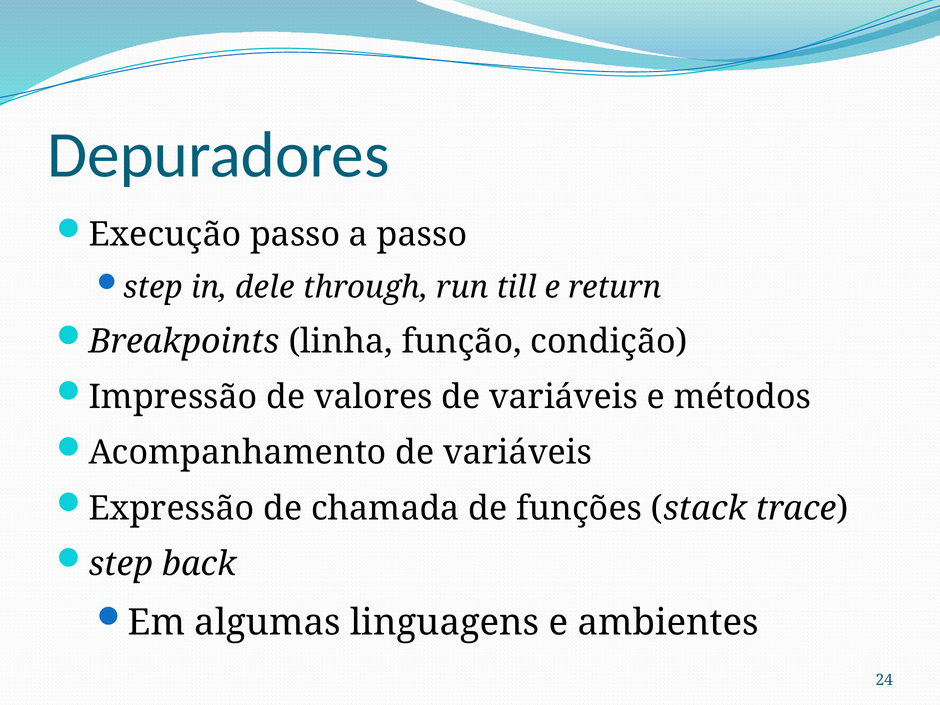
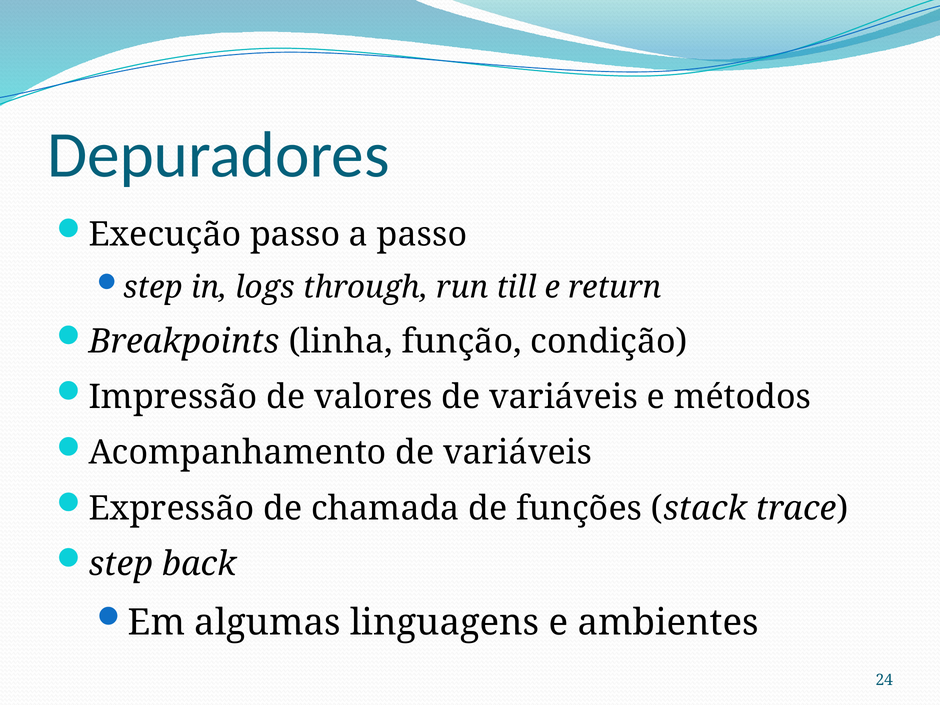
dele: dele -> logs
